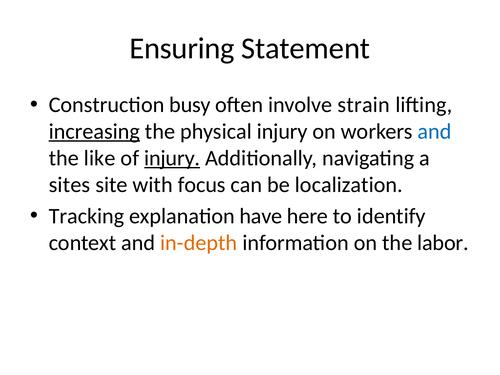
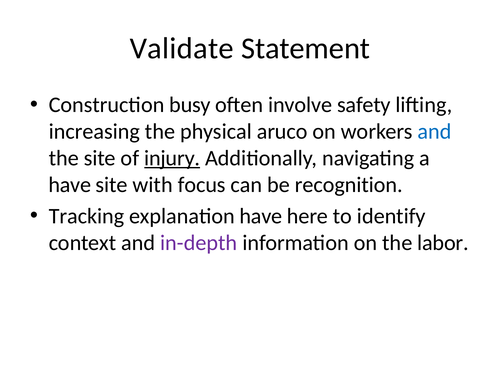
Ensuring: Ensuring -> Validate
strain: strain -> safety
increasing underline: present -> none
physical injury: injury -> aruco
the like: like -> site
sites at (70, 185): sites -> have
localization: localization -> recognition
in-depth colour: orange -> purple
